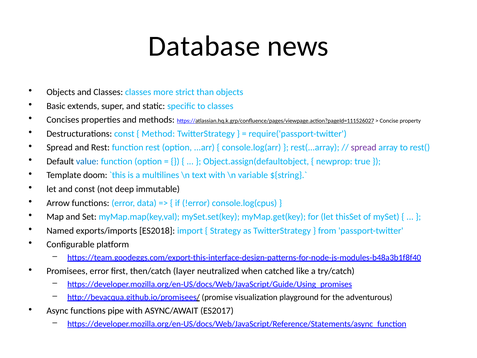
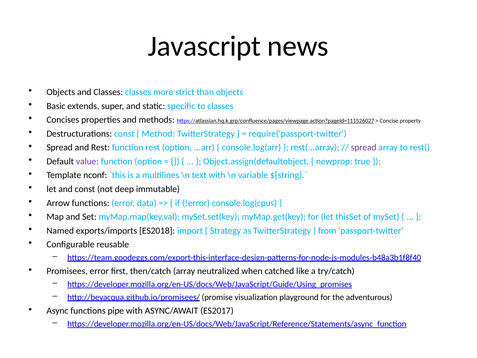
Database: Database -> Javascript
value colour: blue -> purple
doom: doom -> nconf
platform: platform -> reusable
then/catch layer: layer -> array
